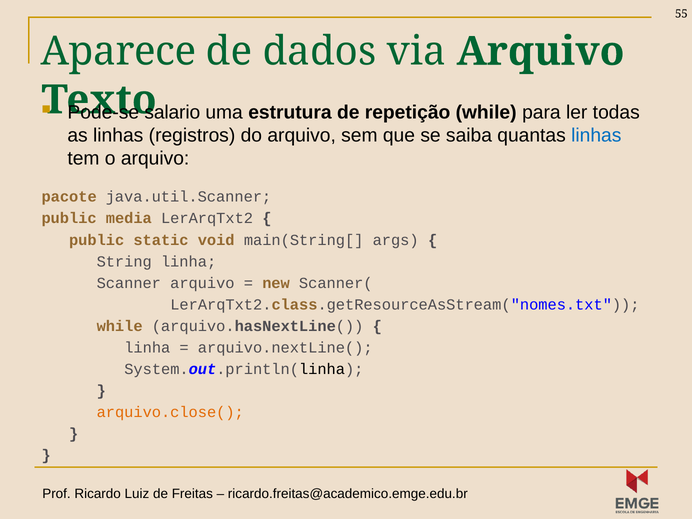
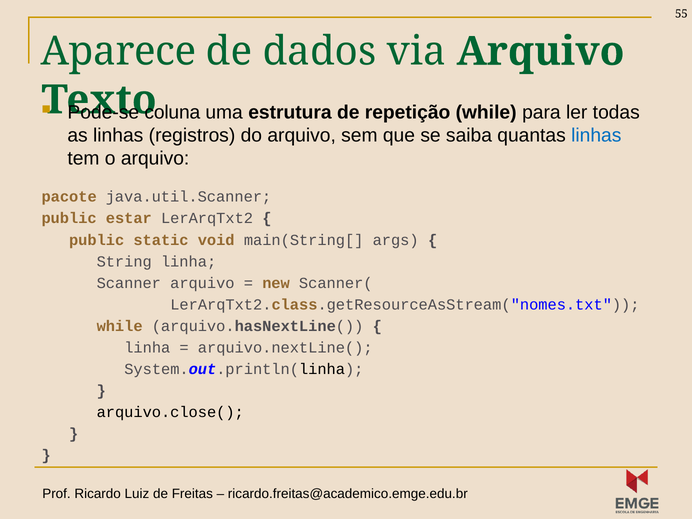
salario: salario -> coluna
media: media -> estar
arquivo.close( colour: orange -> black
